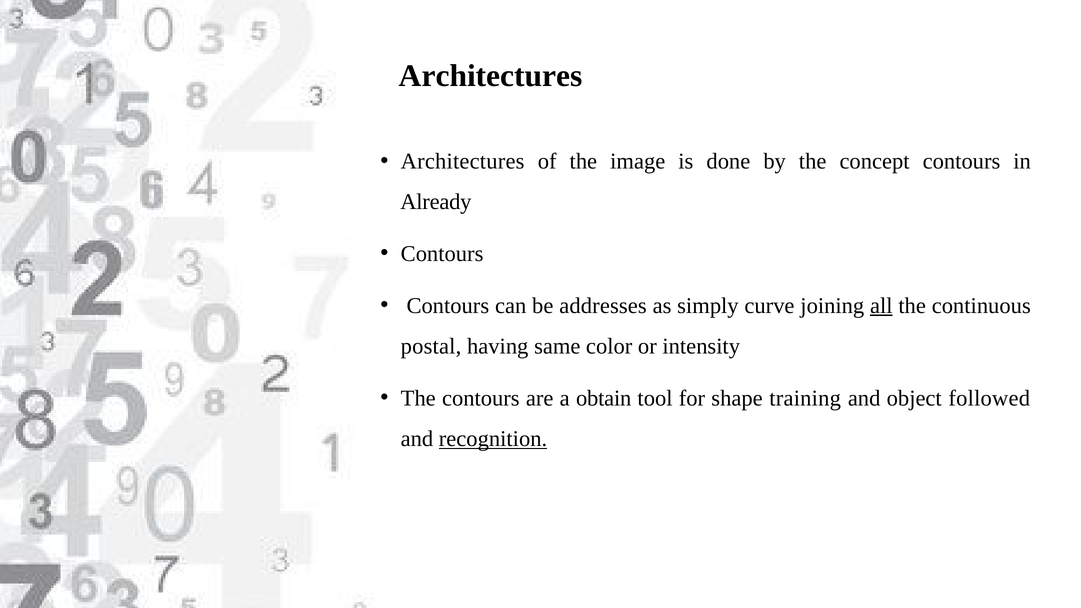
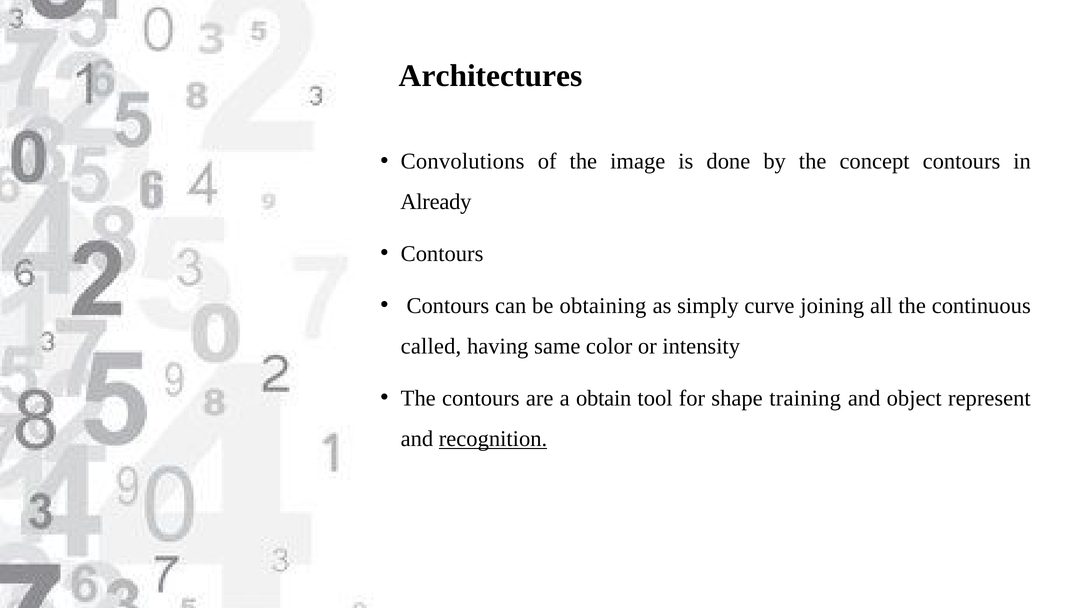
Architectures at (463, 161): Architectures -> Convolutions
addresses: addresses -> obtaining
all underline: present -> none
postal: postal -> called
followed: followed -> represent
